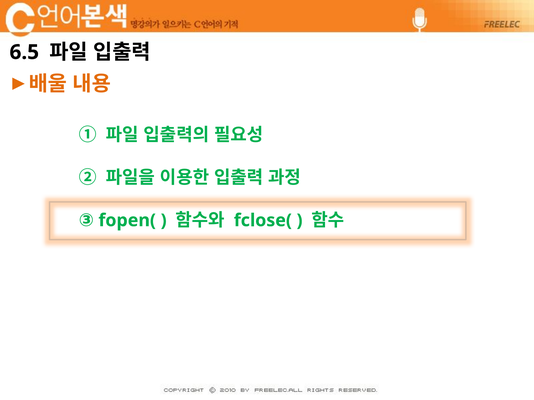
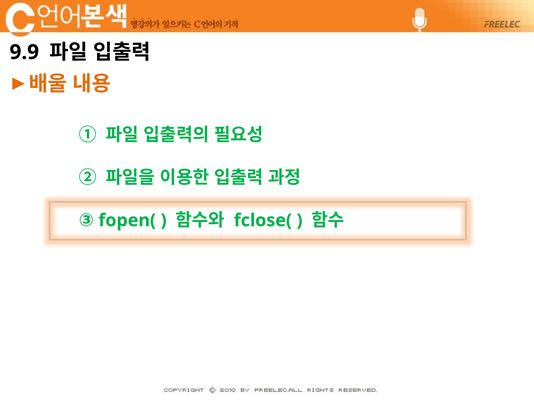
6.5: 6.5 -> 9.9
